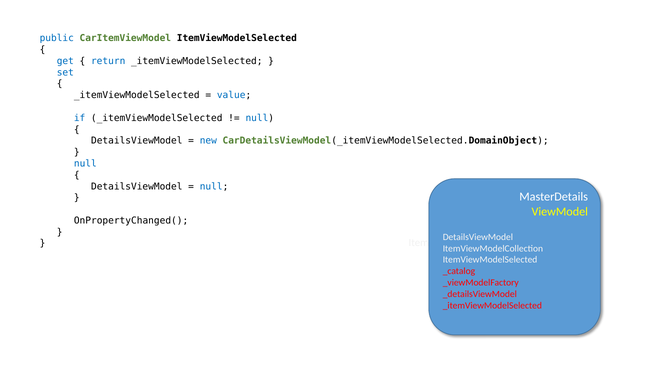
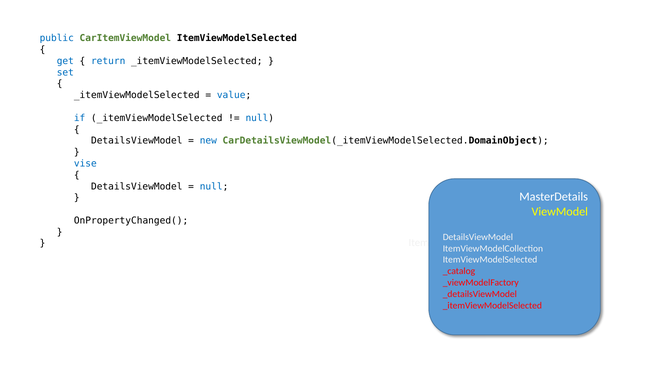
null at (85, 163): null -> vise
